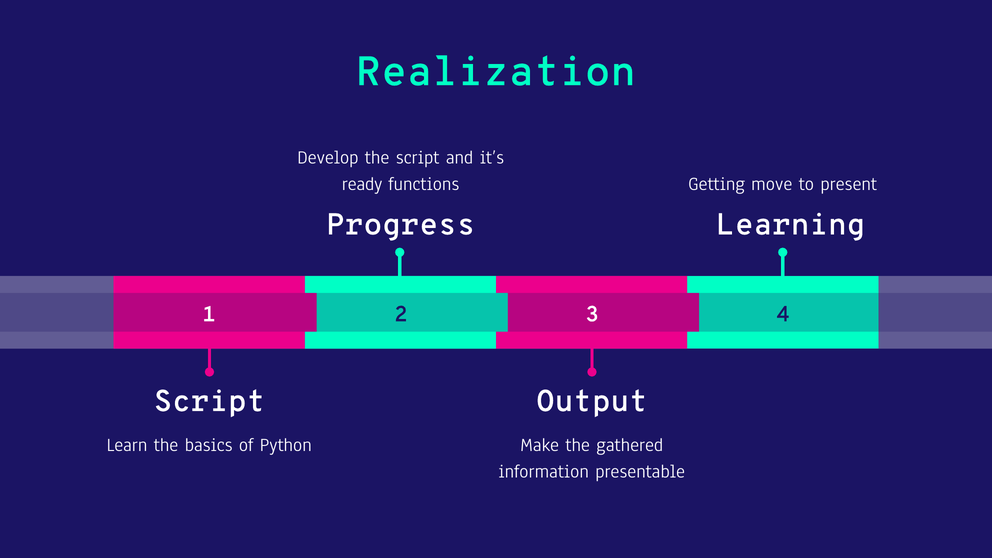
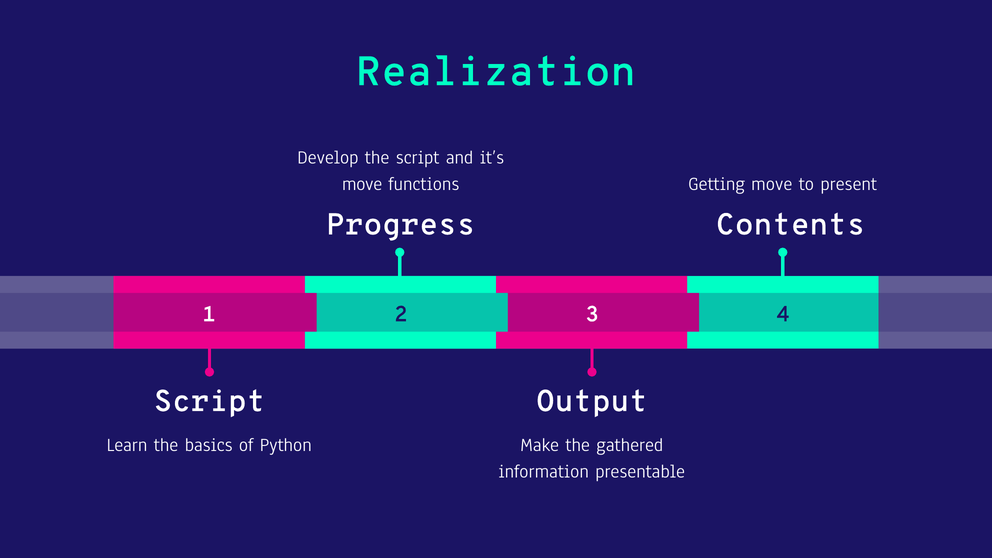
ready at (362, 184): ready -> move
Learning: Learning -> Contents
